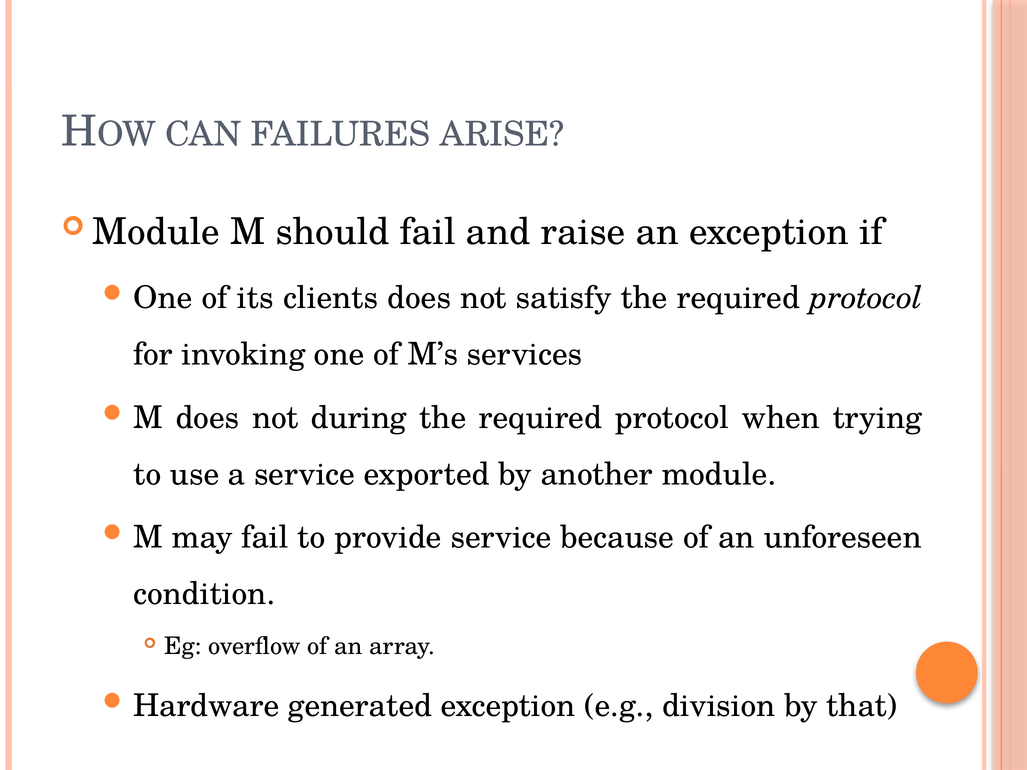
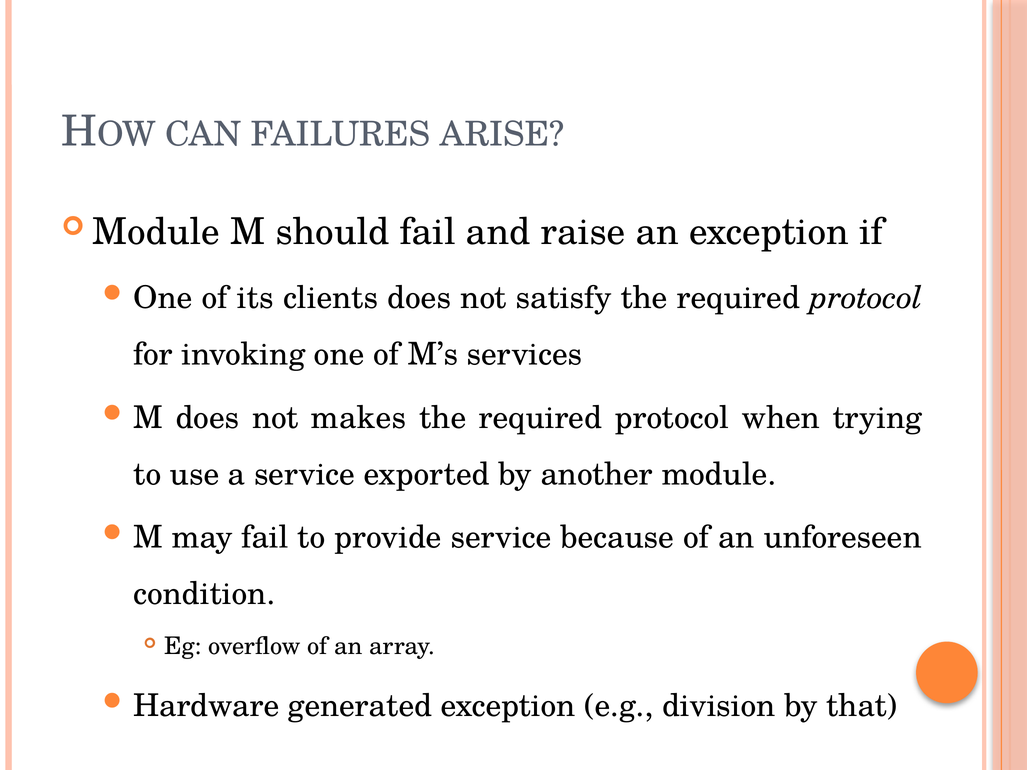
during: during -> makes
